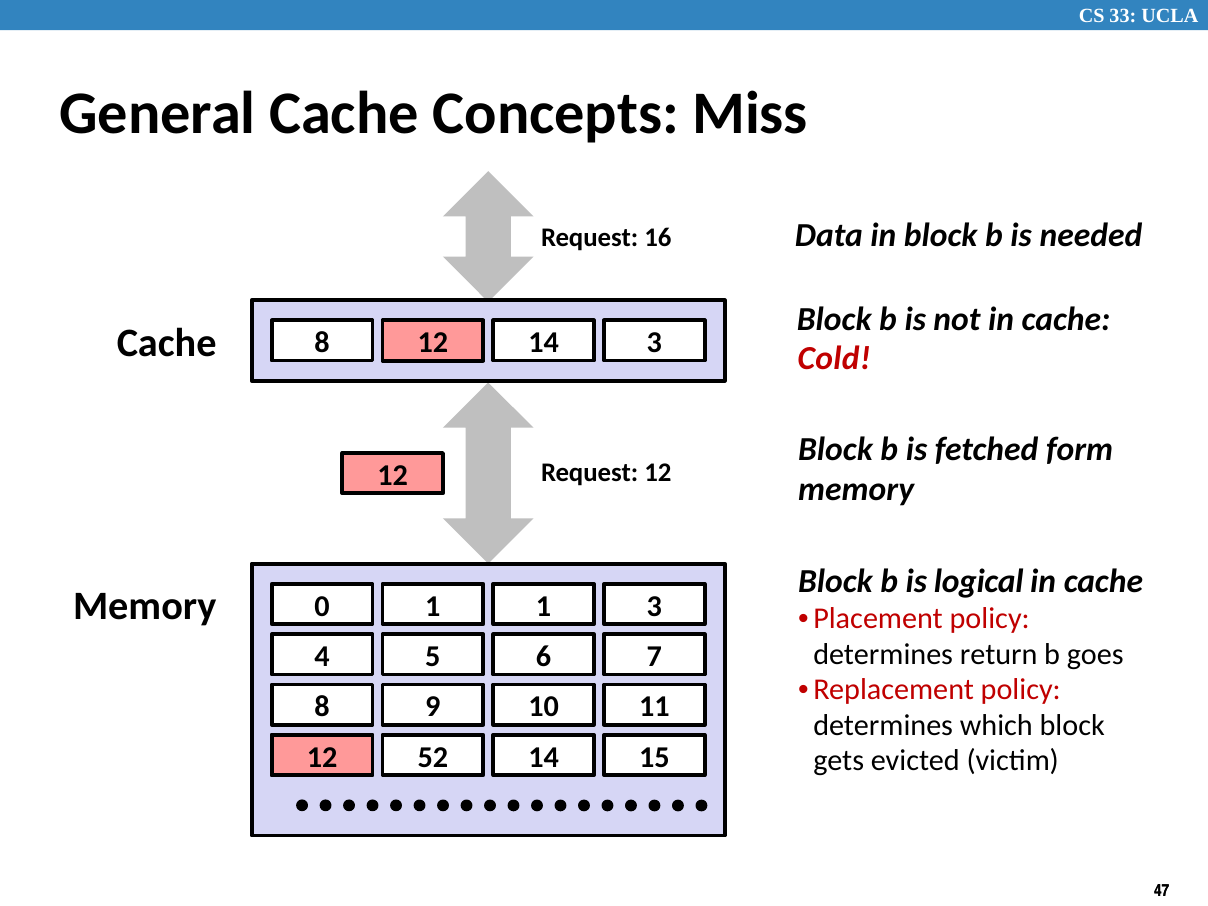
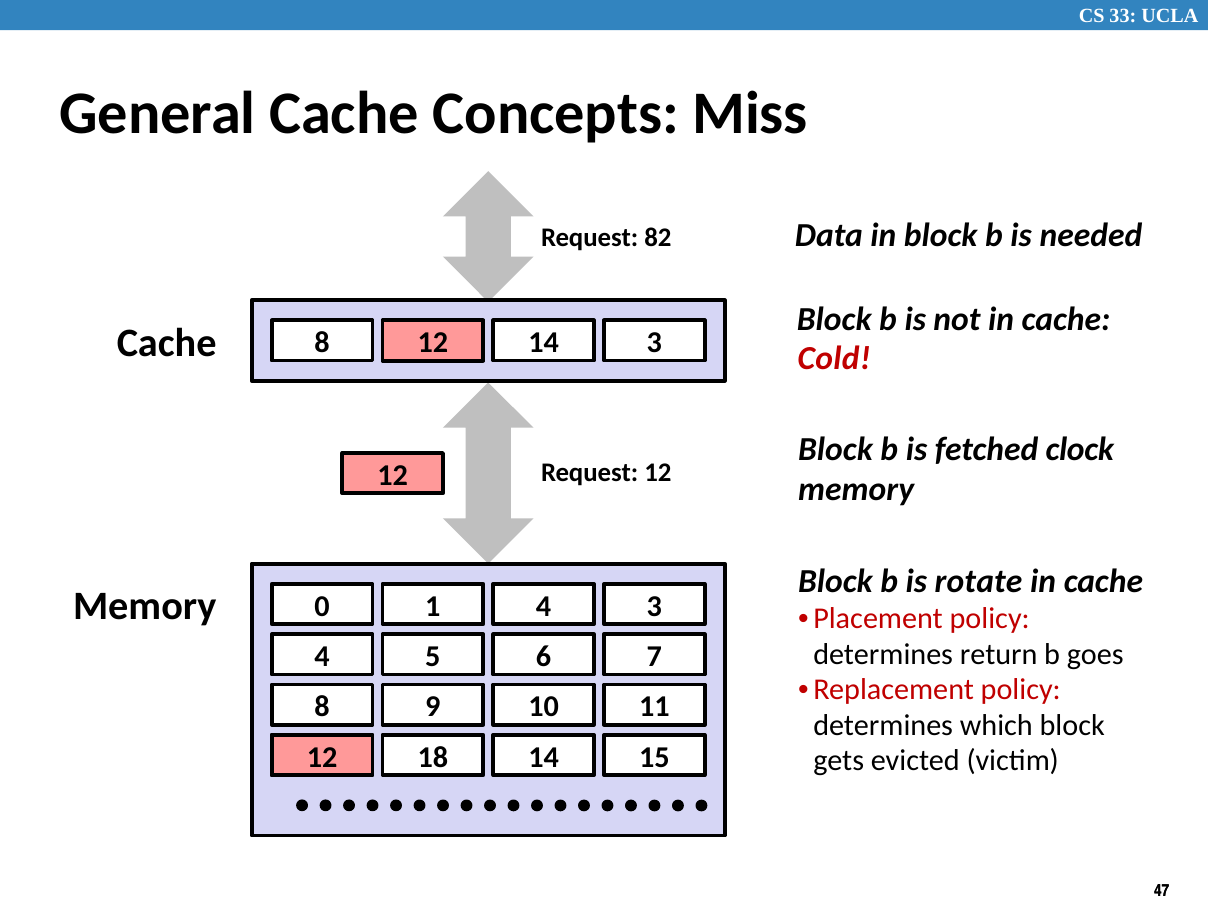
16: 16 -> 82
form: form -> clock
logical: logical -> rotate
1 1: 1 -> 4
52: 52 -> 18
